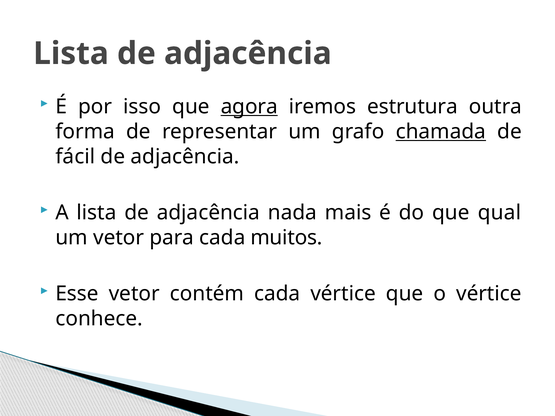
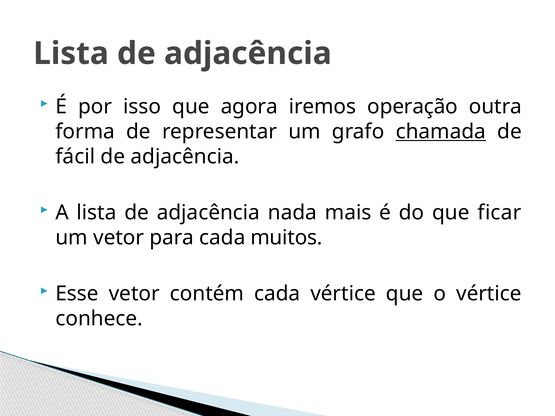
agora underline: present -> none
estrutura: estrutura -> operação
qual: qual -> ficar
